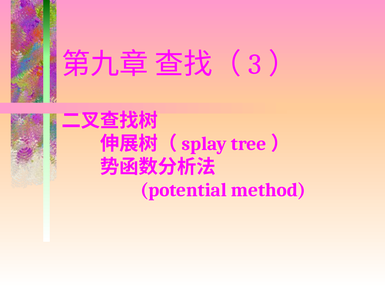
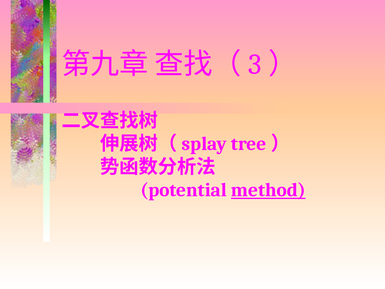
method underline: none -> present
